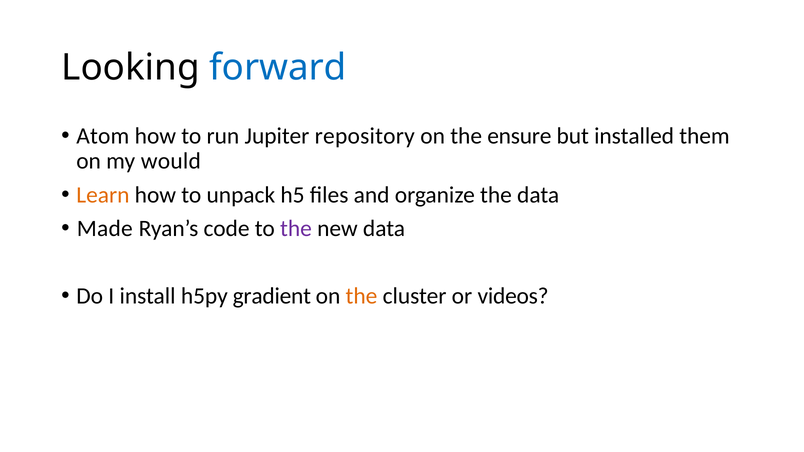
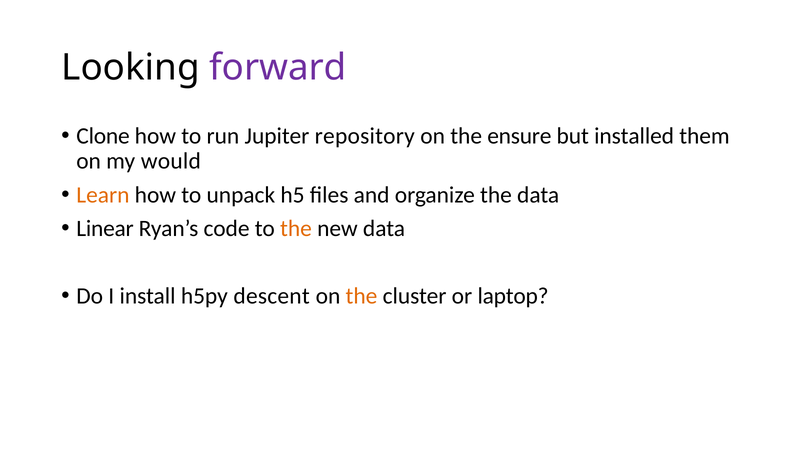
forward colour: blue -> purple
Atom: Atom -> Clone
Made: Made -> Linear
the at (296, 229) colour: purple -> orange
gradient: gradient -> descent
videos: videos -> laptop
